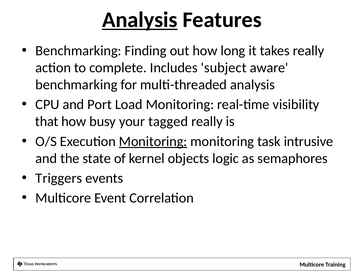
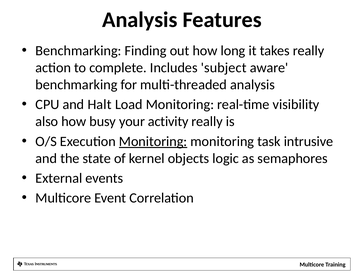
Analysis at (140, 20) underline: present -> none
Port: Port -> Halt
that: that -> also
tagged: tagged -> activity
Triggers: Triggers -> External
